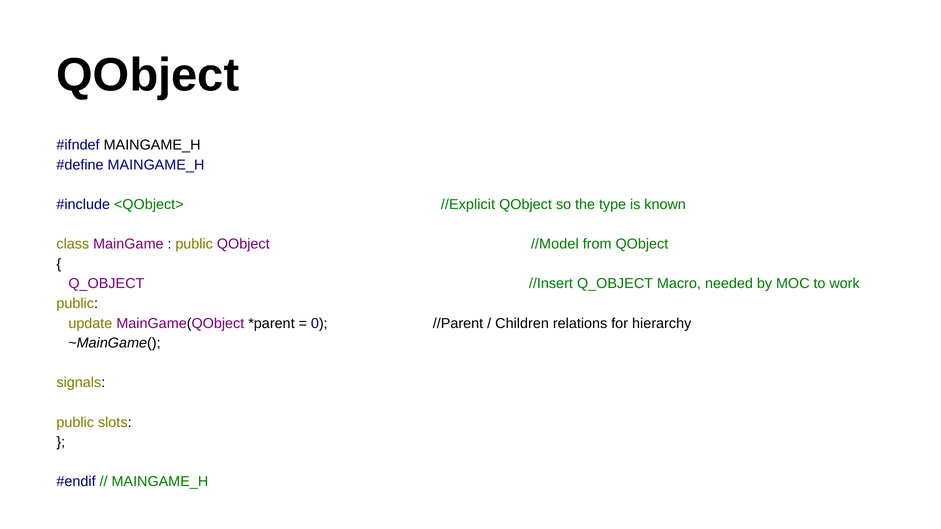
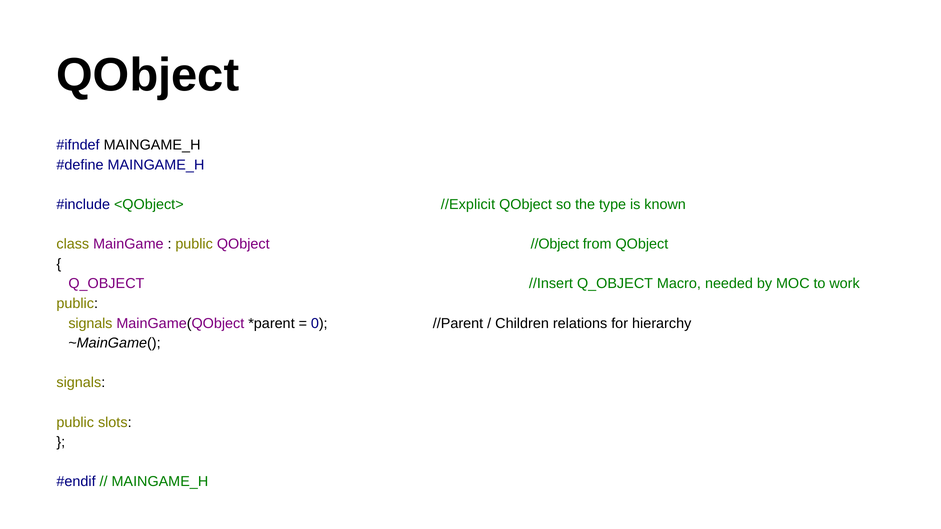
//Model: //Model -> //Object
update at (90, 323): update -> signals
